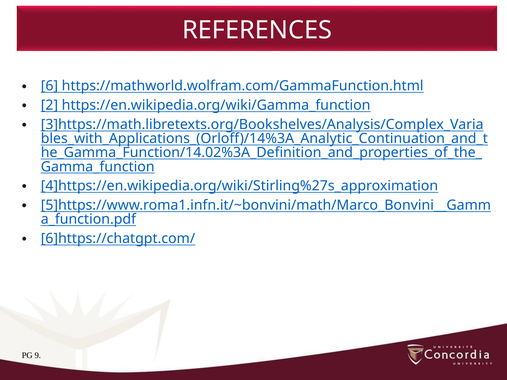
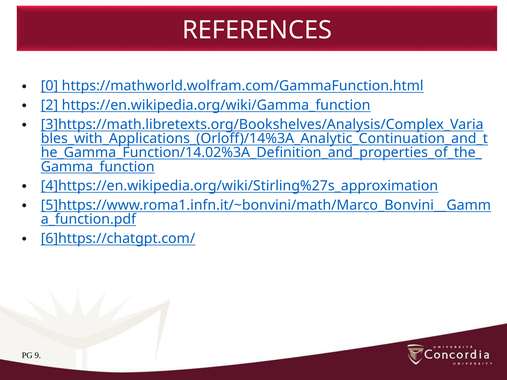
6: 6 -> 0
